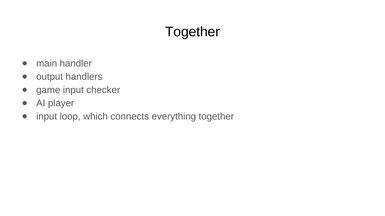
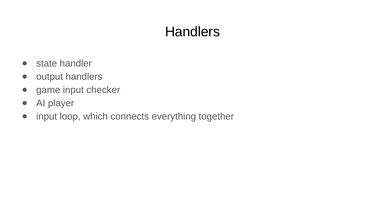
Together at (193, 32): Together -> Handlers
main: main -> state
